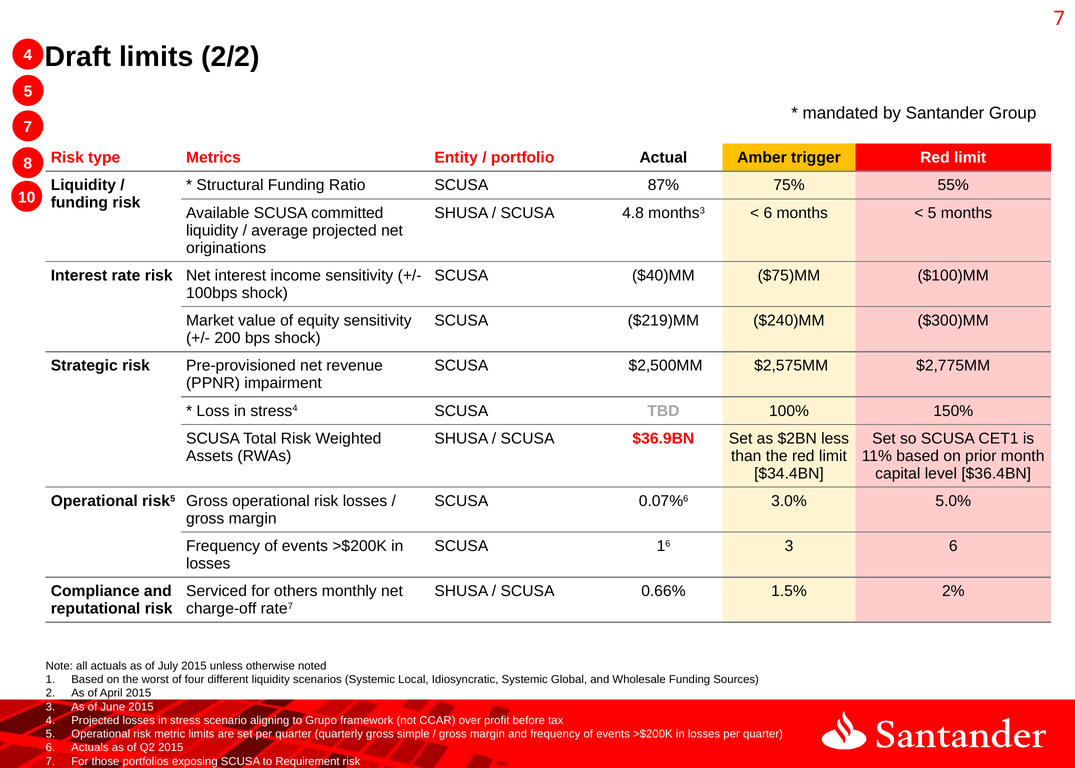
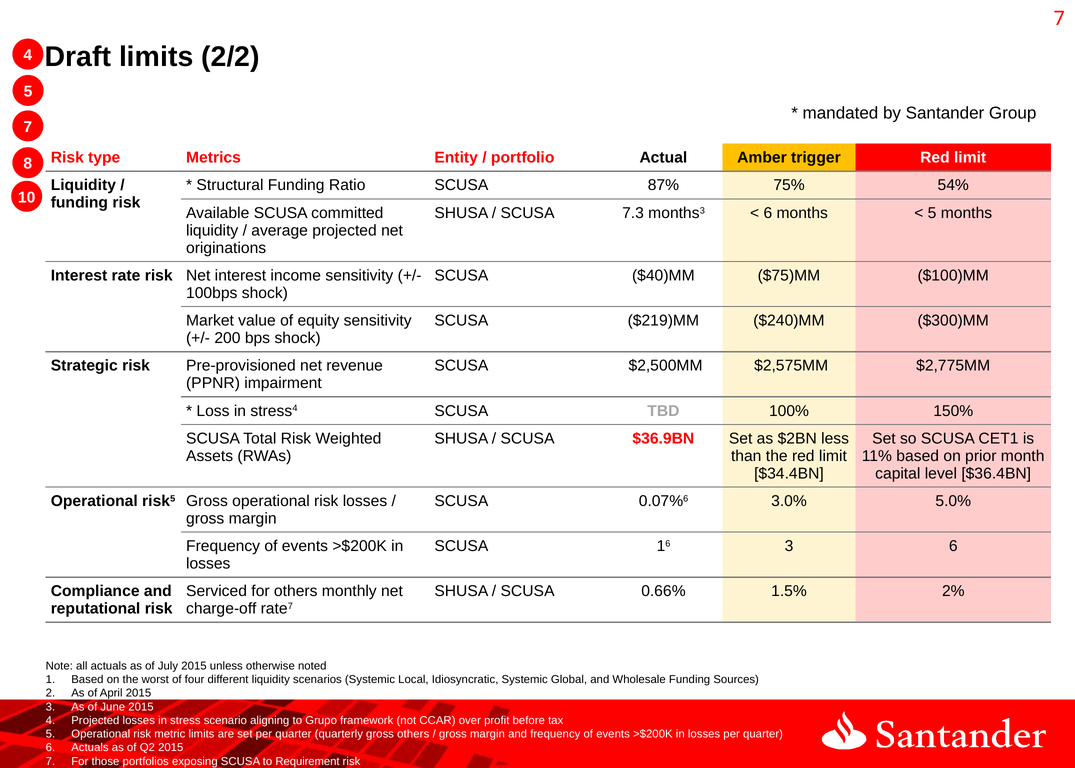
55%: 55% -> 54%
4.8: 4.8 -> 7.3
gross simple: simple -> others
